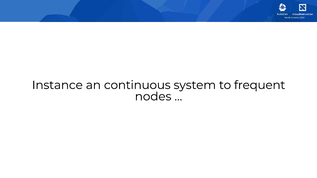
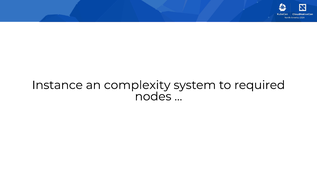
continuous: continuous -> complexity
frequent: frequent -> required
